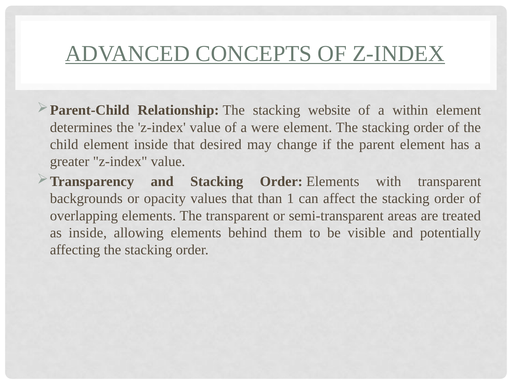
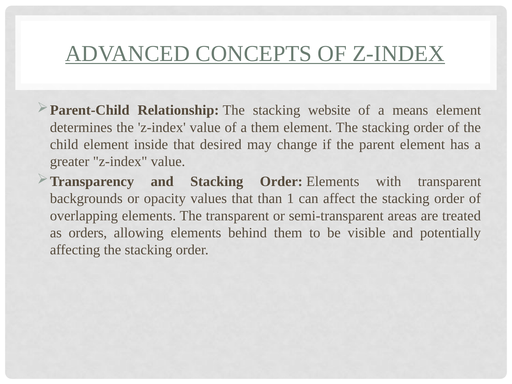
within: within -> means
a were: were -> them
as inside: inside -> orders
